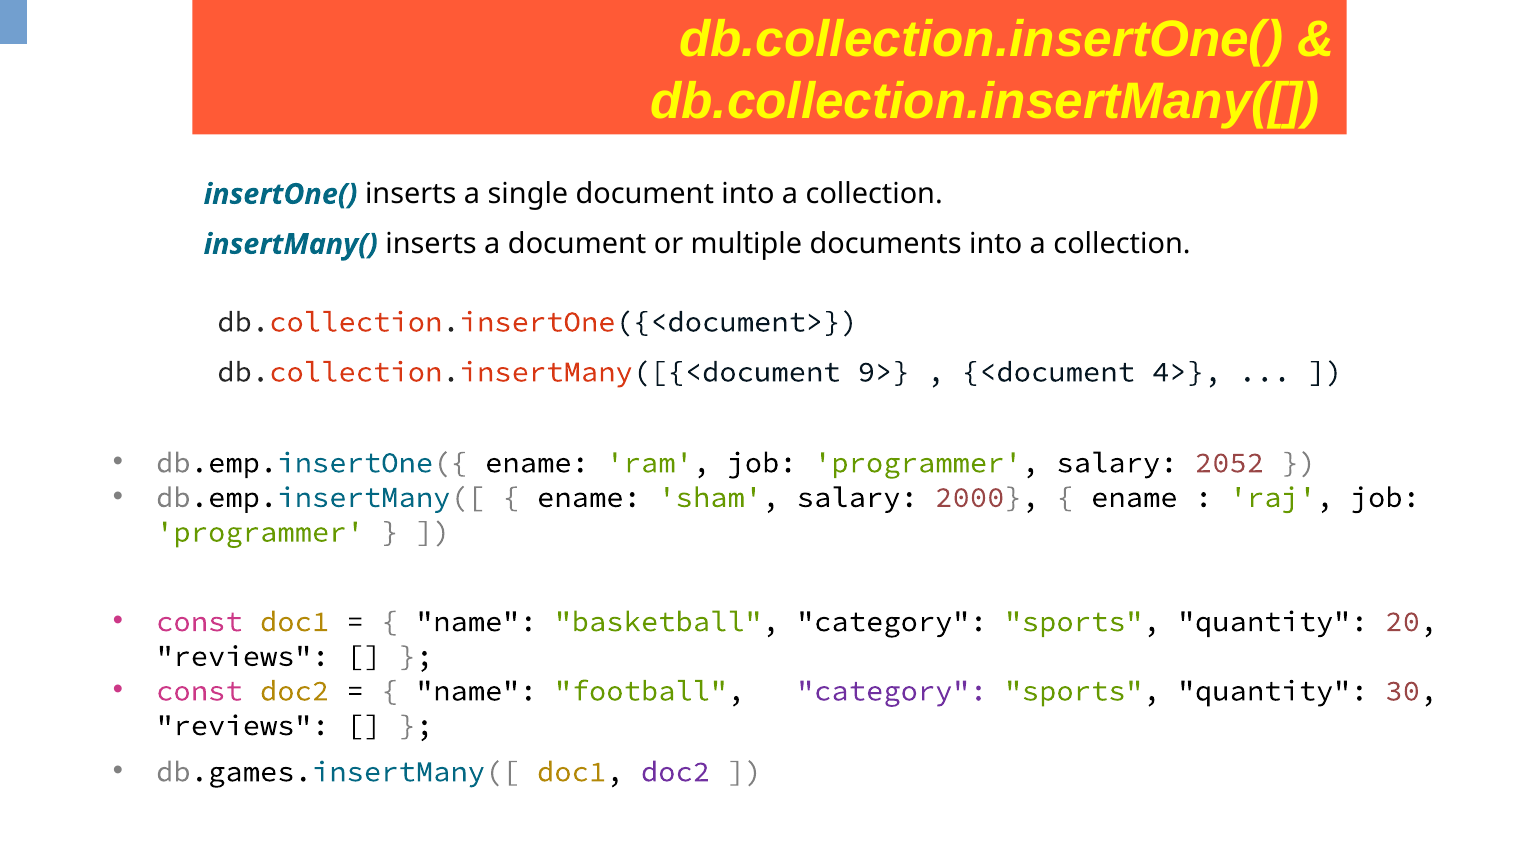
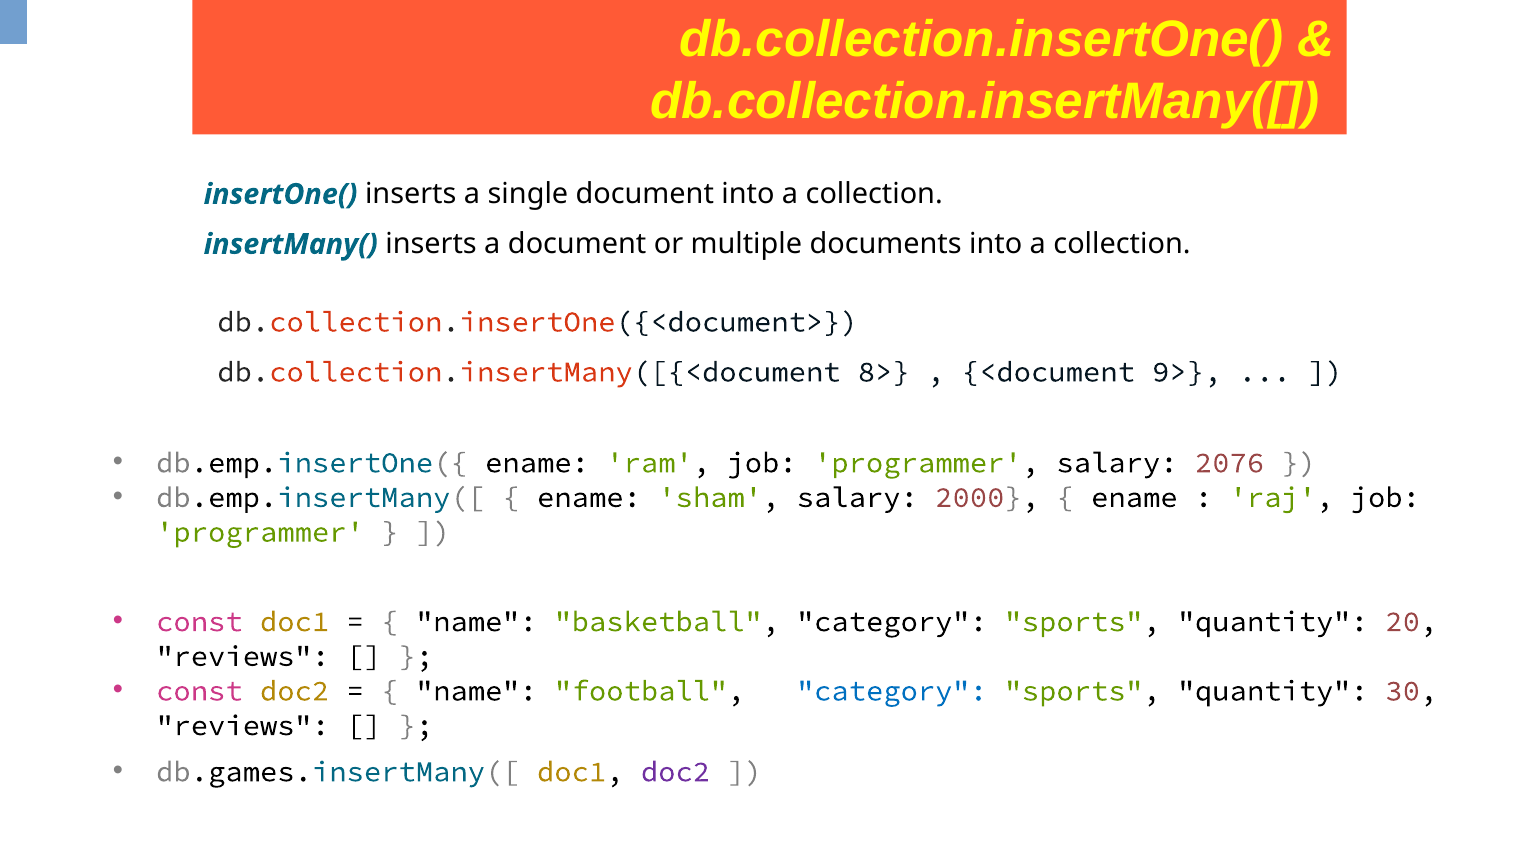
9>: 9> -> 8>
4>: 4> -> 9>
2052: 2052 -> 2076
category at (892, 691) colour: purple -> blue
